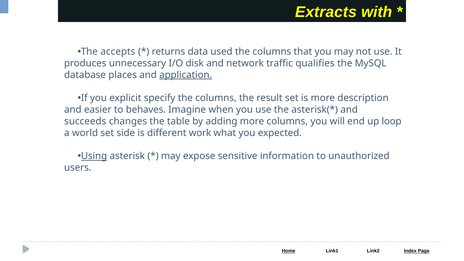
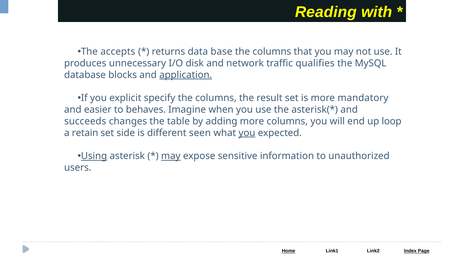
Extracts: Extracts -> Reading
used: used -> base
places: places -> blocks
description: description -> mandatory
world: world -> retain
work: work -> seen
you at (247, 133) underline: none -> present
may at (171, 156) underline: none -> present
